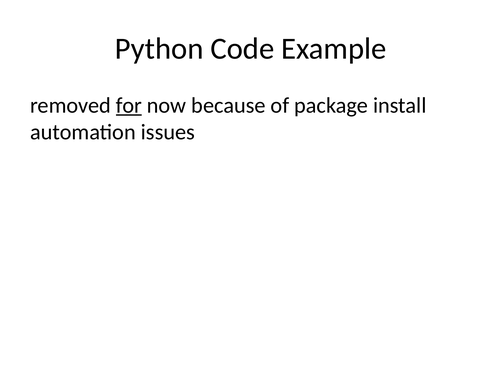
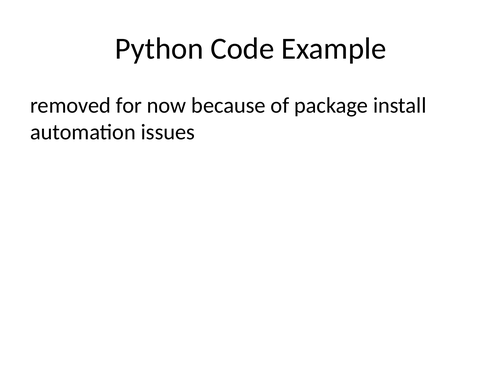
for underline: present -> none
